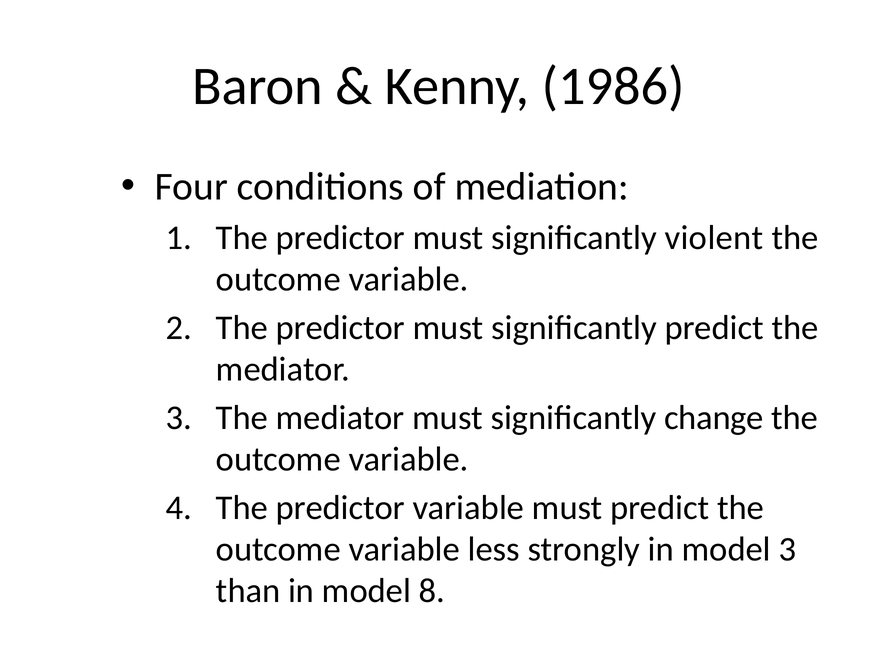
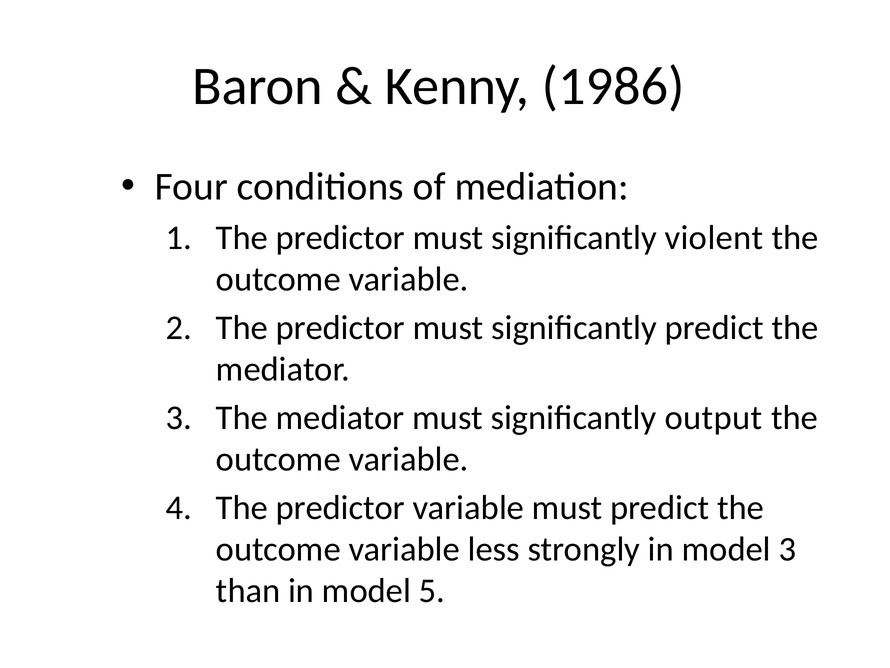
change: change -> output
8: 8 -> 5
